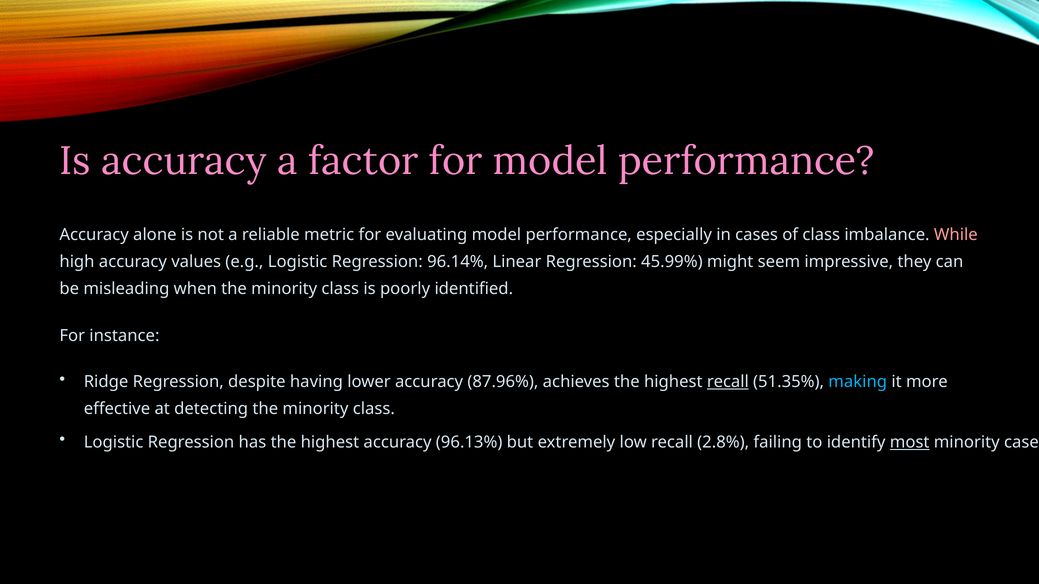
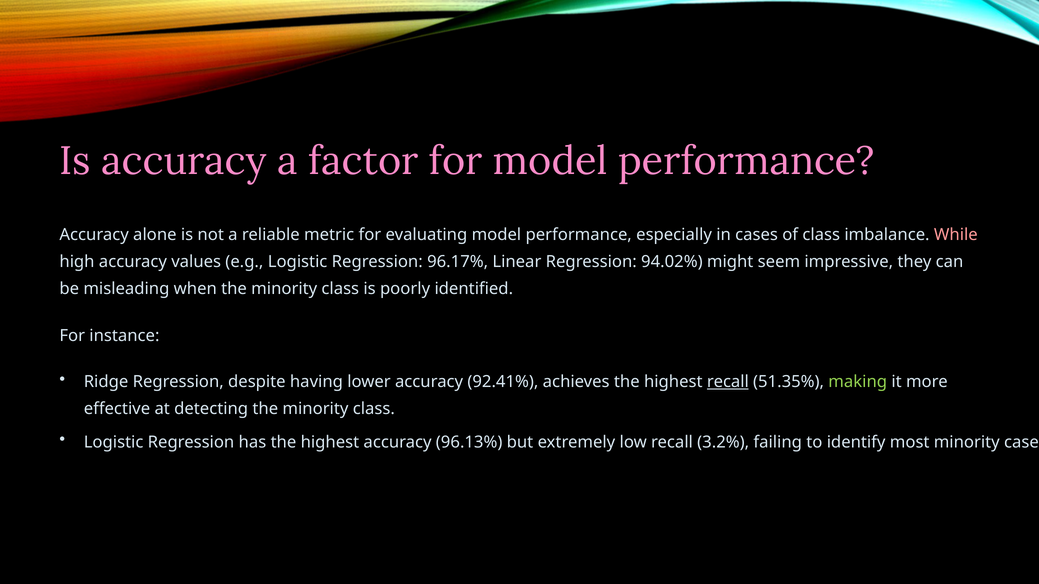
96.14%: 96.14% -> 96.17%
45.99%: 45.99% -> 94.02%
87.96%: 87.96% -> 92.41%
making colour: light blue -> light green
2.8%: 2.8% -> 3.2%
most underline: present -> none
